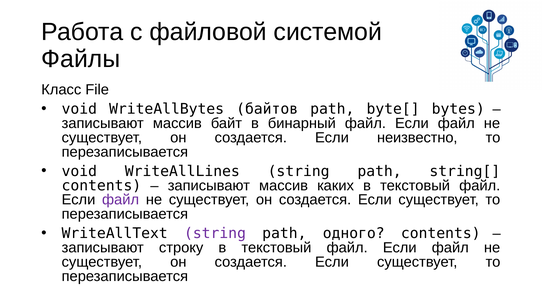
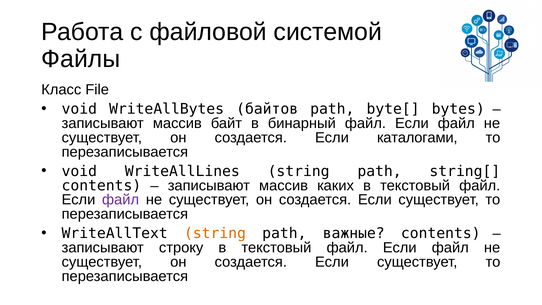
неизвестно: неизвестно -> каталогами
string at (215, 233) colour: purple -> orange
одного: одного -> важные
